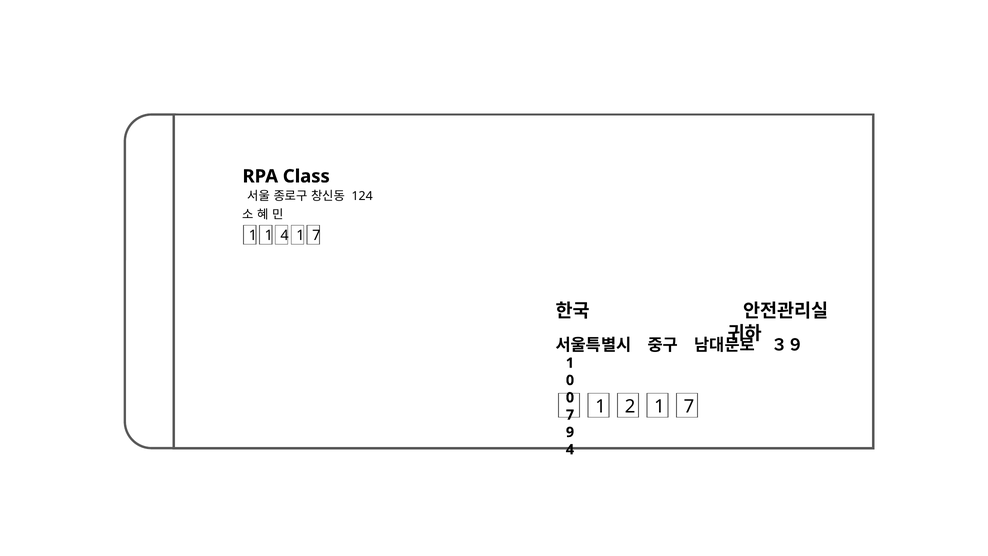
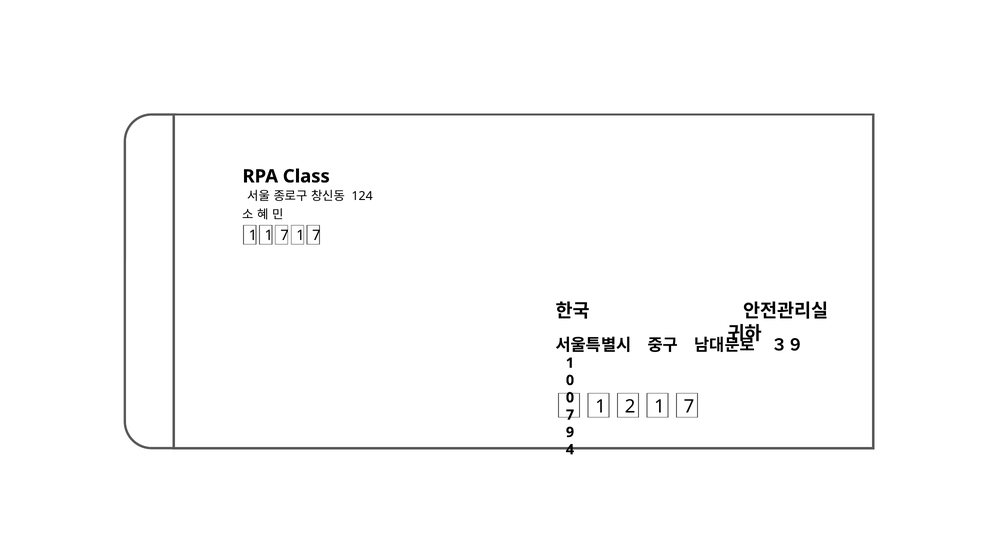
1 1 4: 4 -> 7
